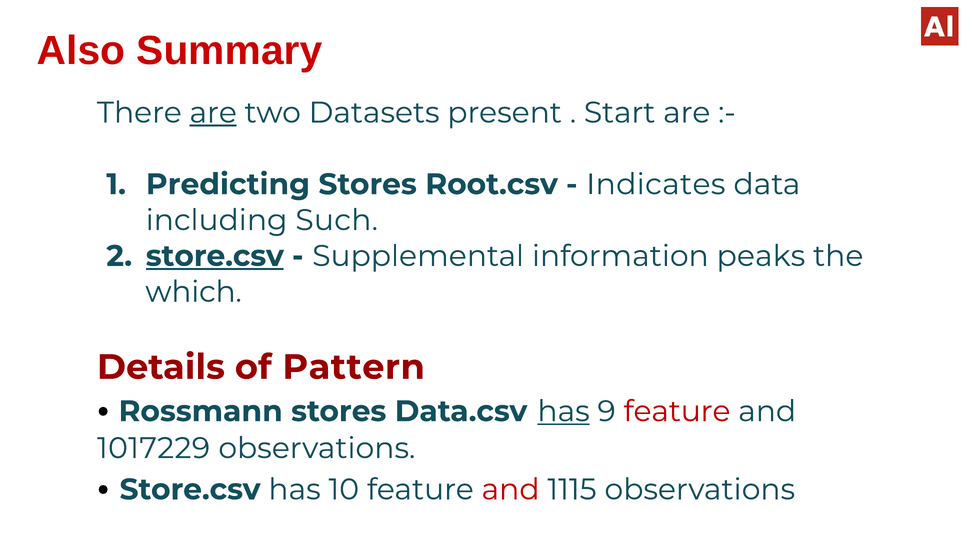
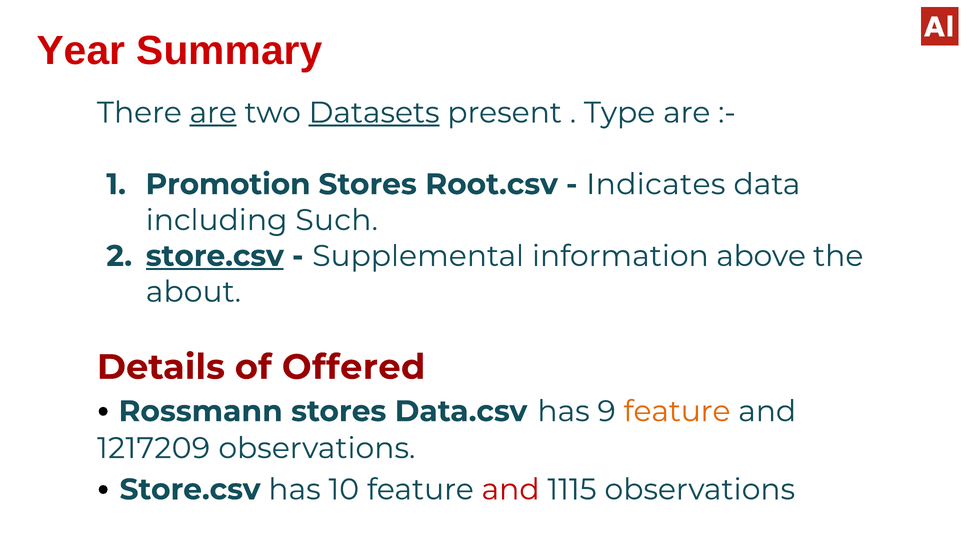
Also: Also -> Year
Datasets underline: none -> present
Start: Start -> Type
Predicting: Predicting -> Promotion
peaks: peaks -> above
which: which -> about
Pattern: Pattern -> Offered
has at (564, 412) underline: present -> none
feature at (677, 412) colour: red -> orange
1017229: 1017229 -> 1217209
